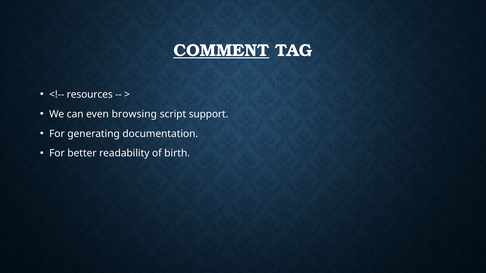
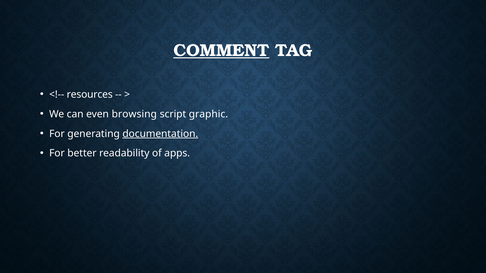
support: support -> graphic
documentation underline: none -> present
birth: birth -> apps
